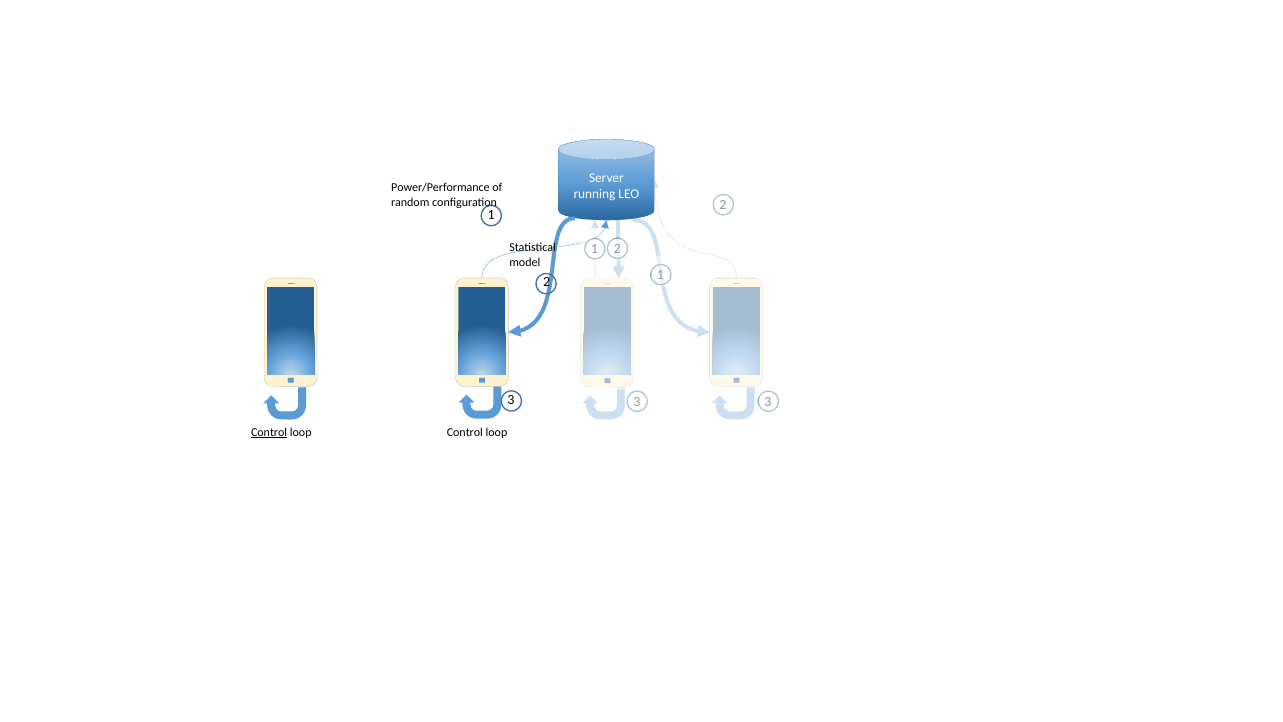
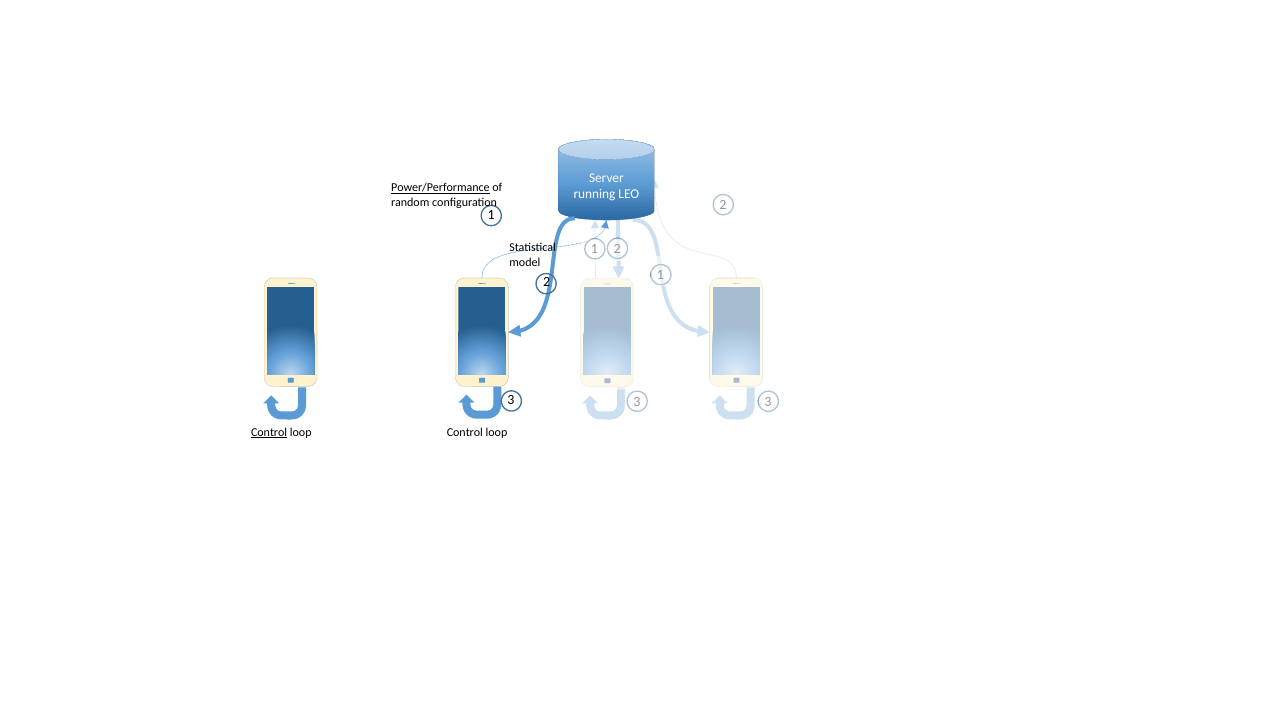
Power/Performance underline: none -> present
